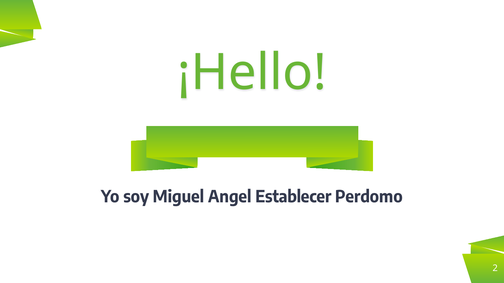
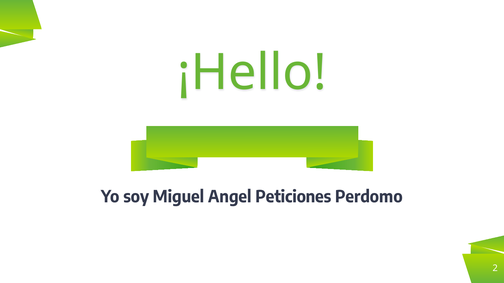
Establecer: Establecer -> Peticiones
